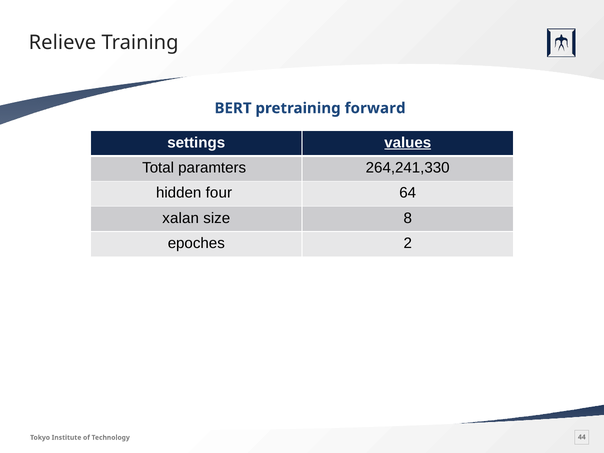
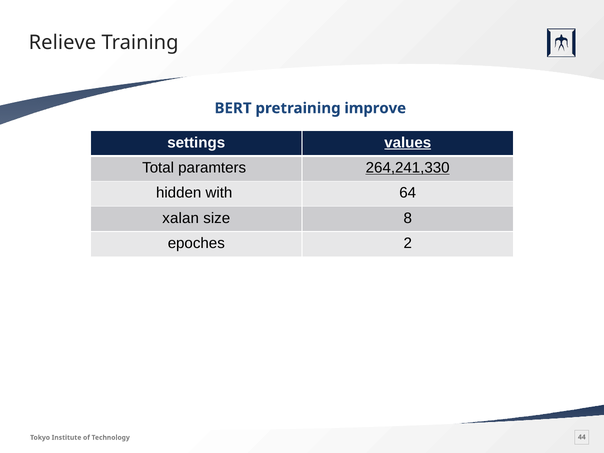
forward: forward -> improve
264,241,330 underline: none -> present
four: four -> with
